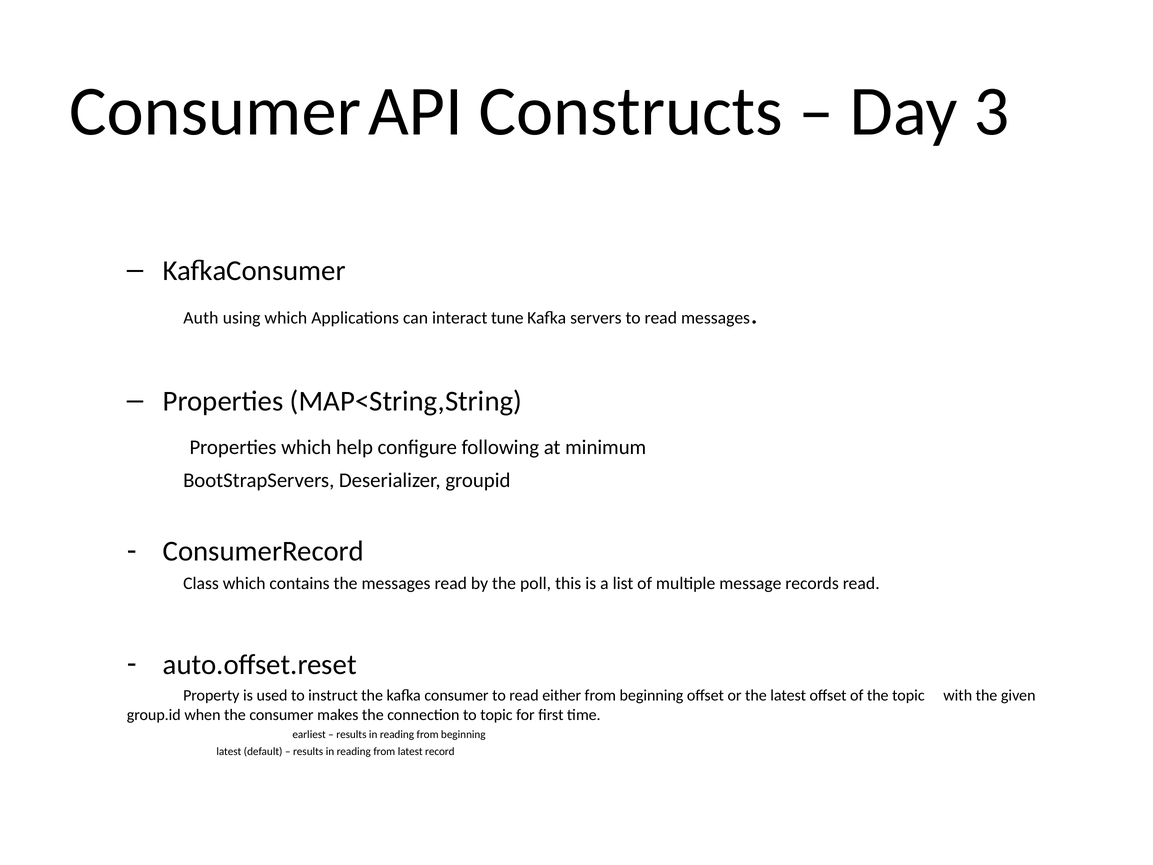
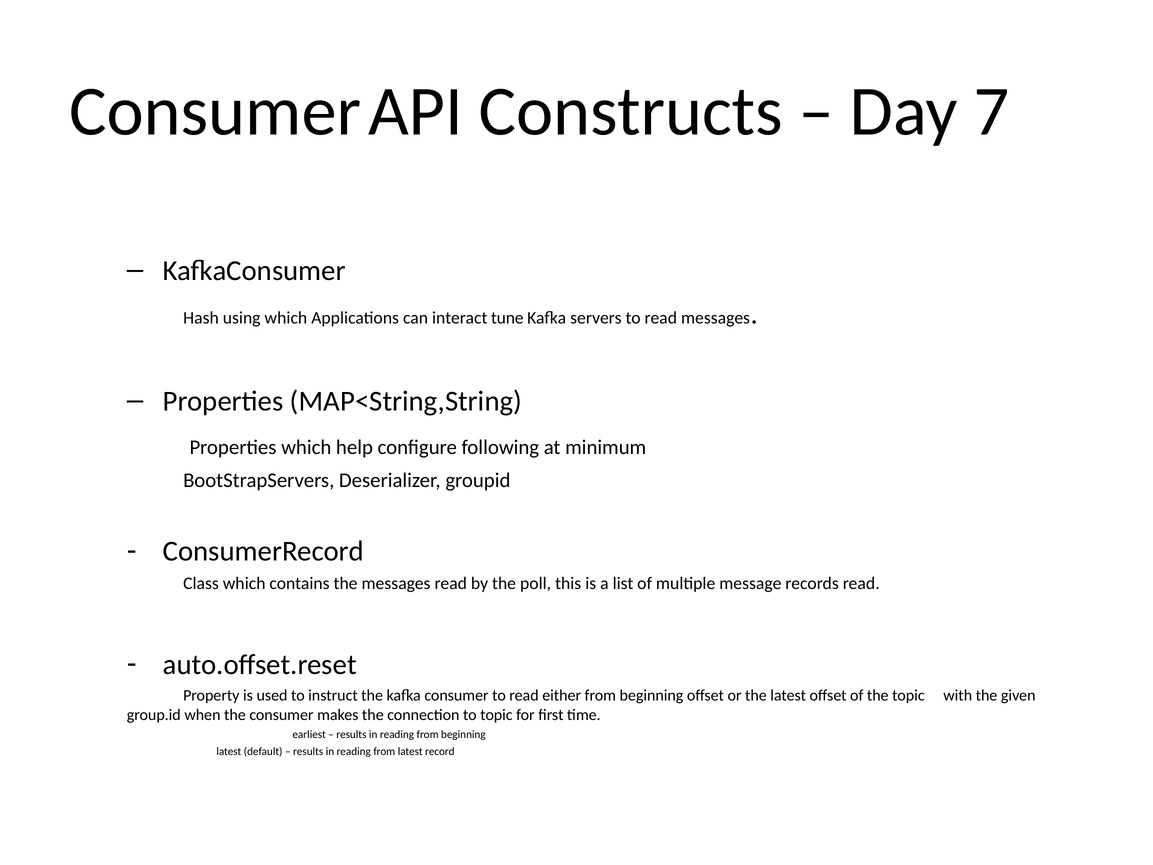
3: 3 -> 7
Auth: Auth -> Hash
